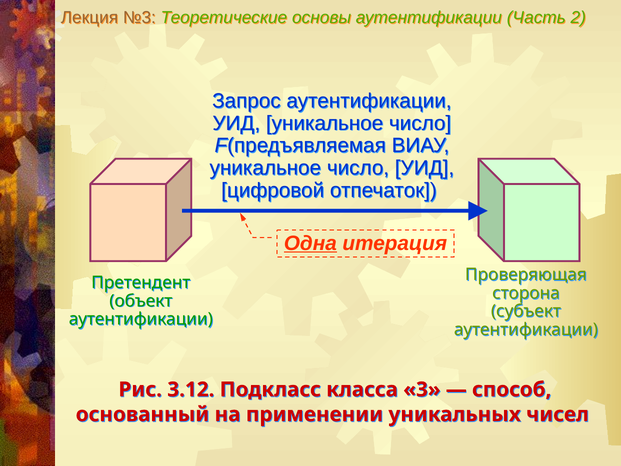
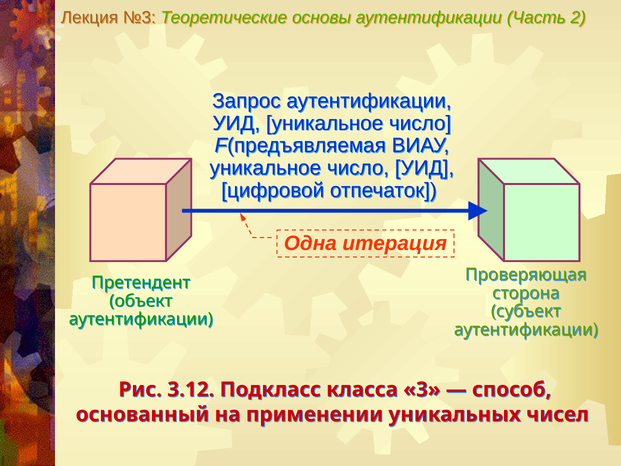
Одна underline: present -> none
